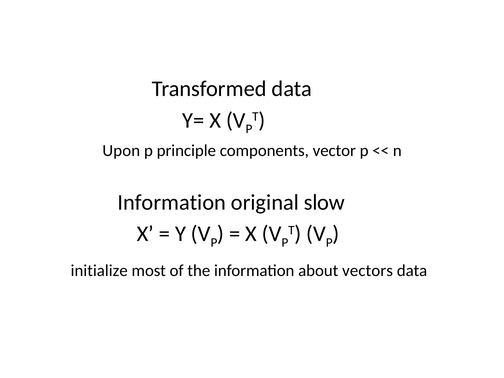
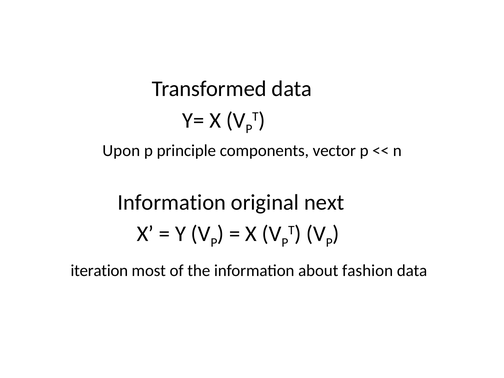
slow: slow -> next
initialize: initialize -> iteration
vectors: vectors -> fashion
